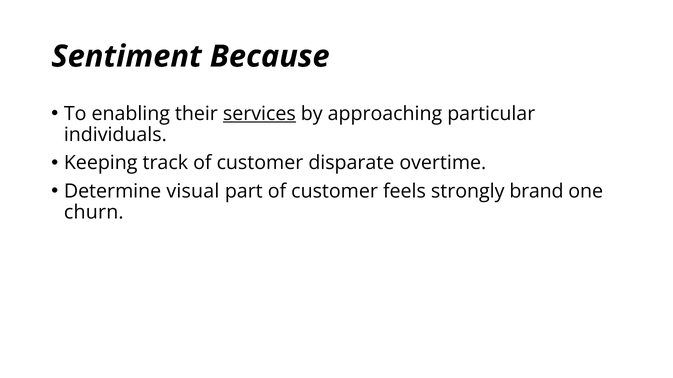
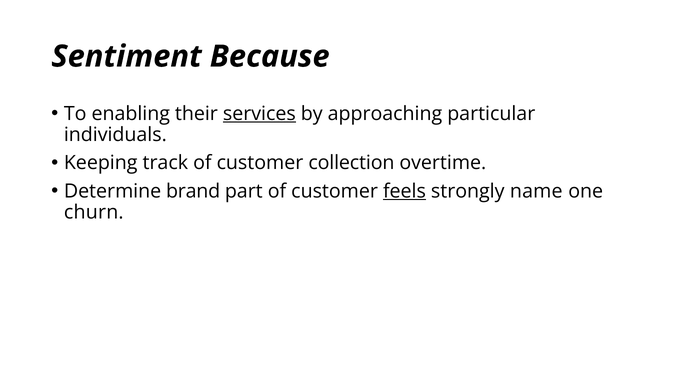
disparate: disparate -> collection
visual: visual -> brand
feels underline: none -> present
brand: brand -> name
